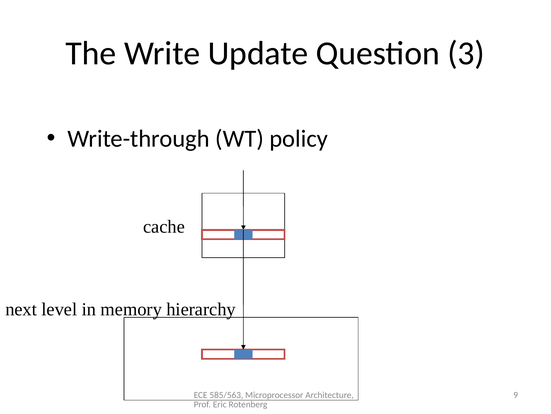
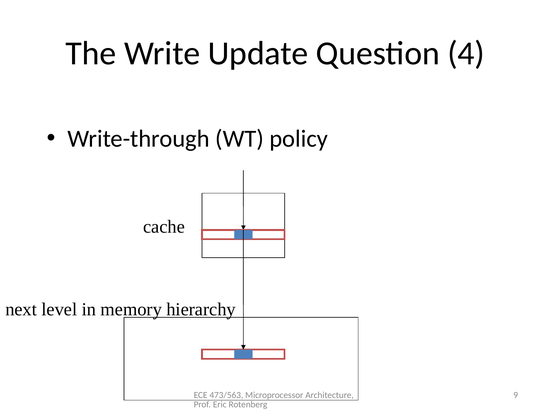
3: 3 -> 4
585/563: 585/563 -> 473/563
